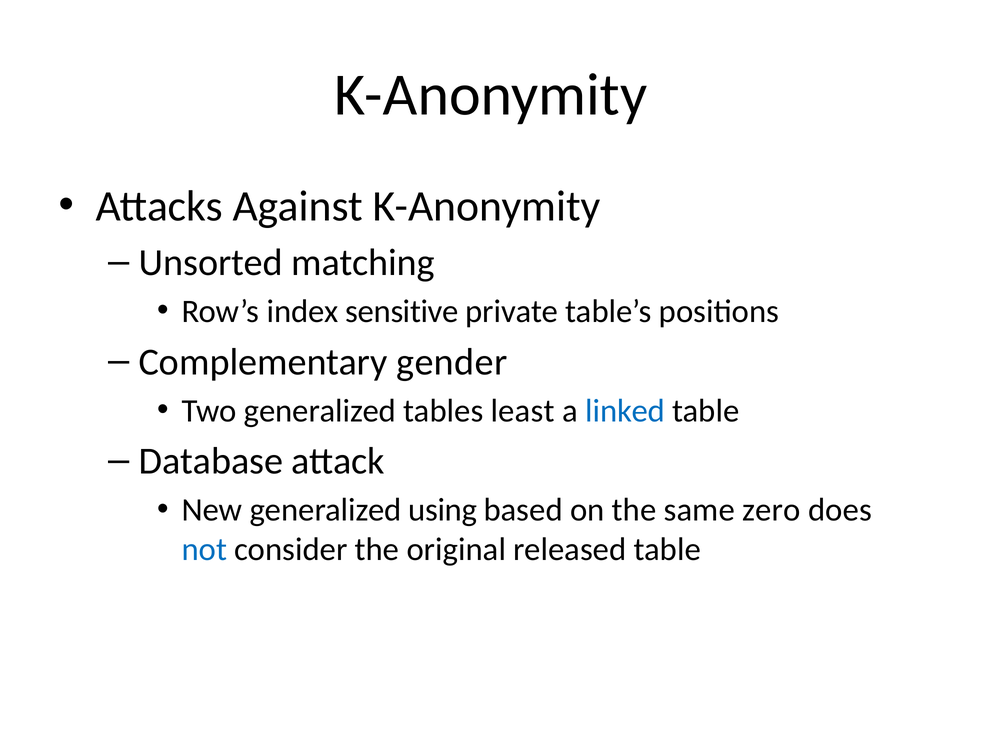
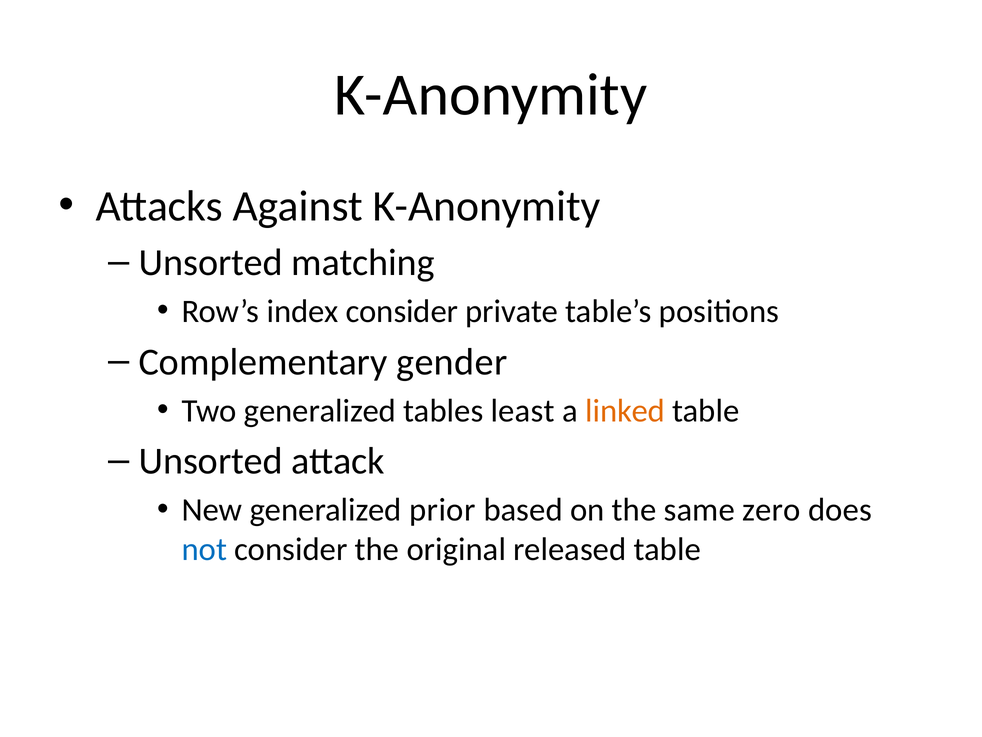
index sensitive: sensitive -> consider
linked colour: blue -> orange
Database at (211, 461): Database -> Unsorted
using: using -> prior
